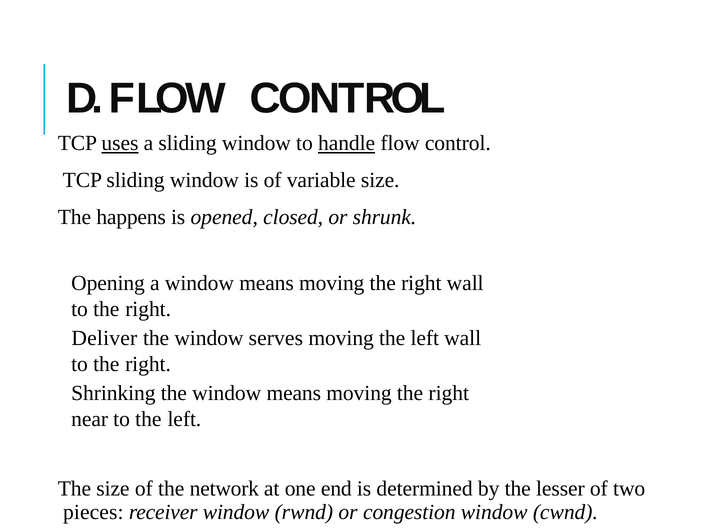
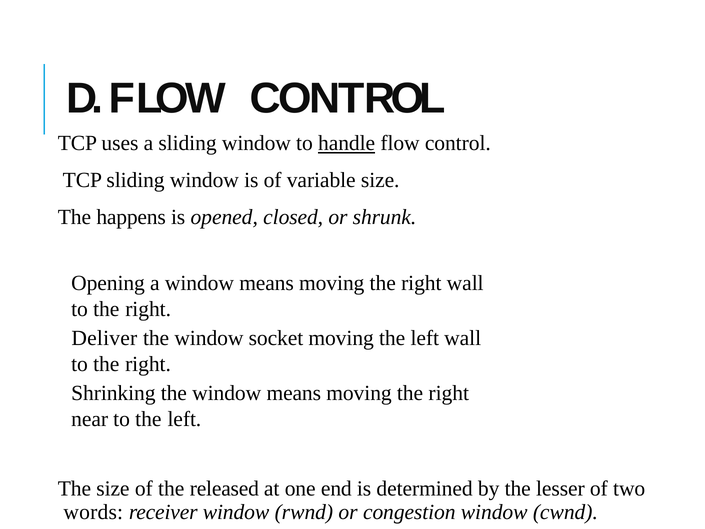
uses underline: present -> none
serves: serves -> socket
network: network -> released
pieces: pieces -> words
